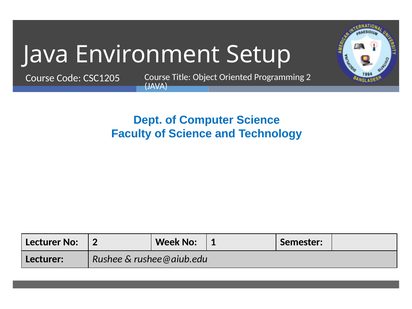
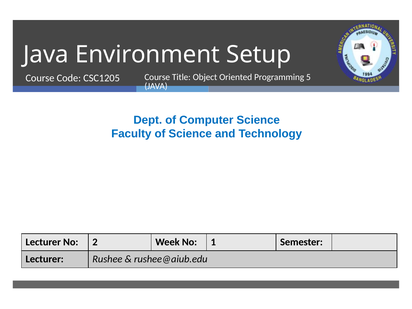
Programming 2: 2 -> 5
